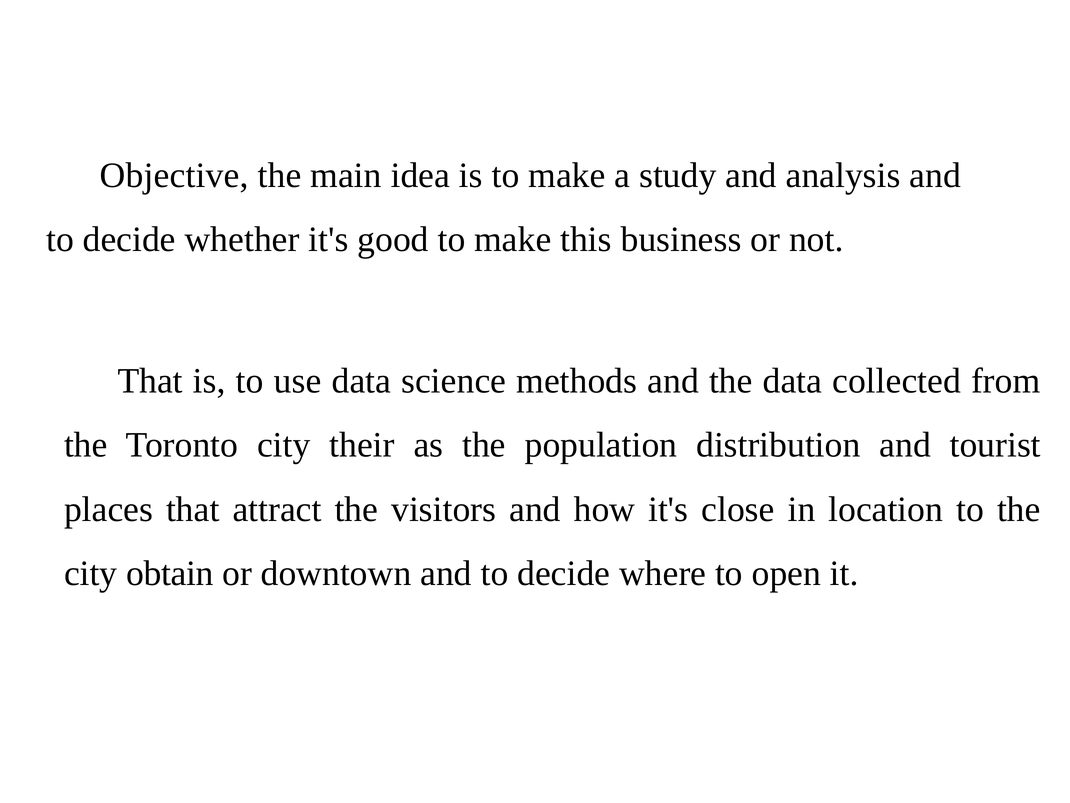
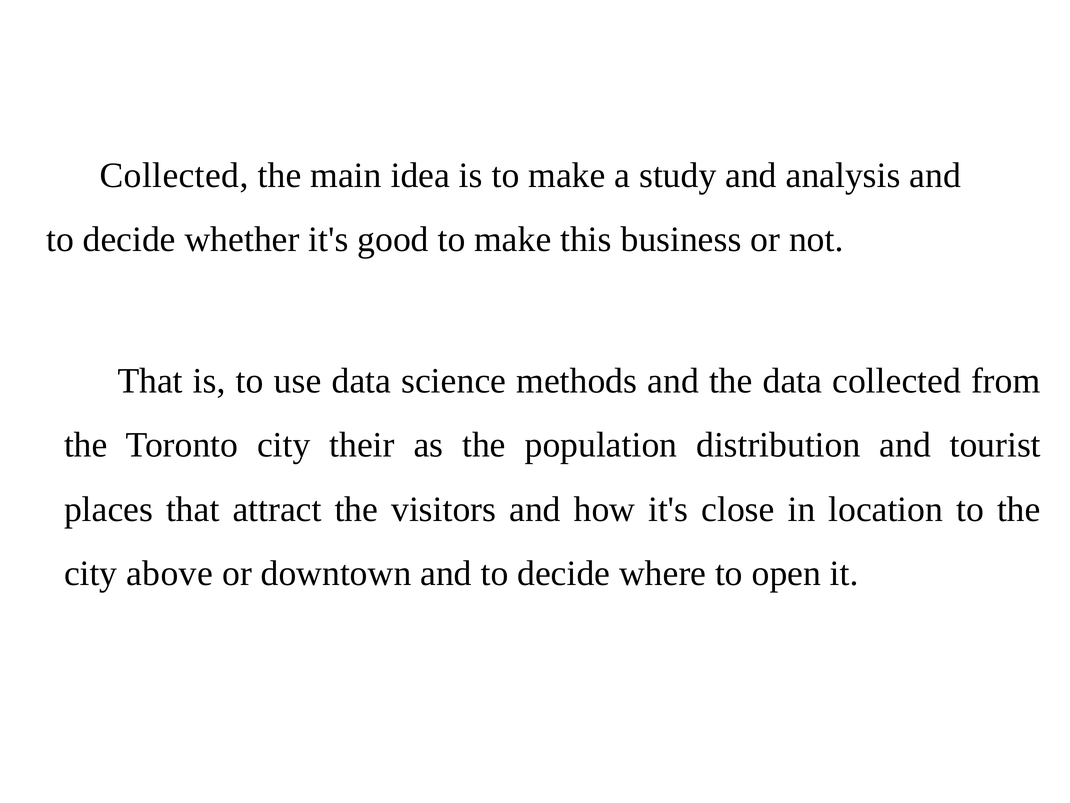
Objective at (174, 175): Objective -> Collected
obtain: obtain -> above
